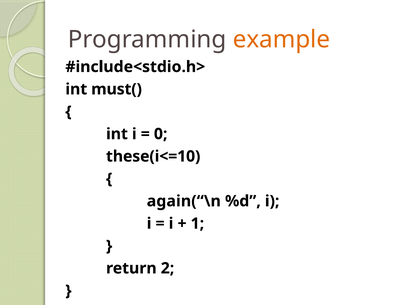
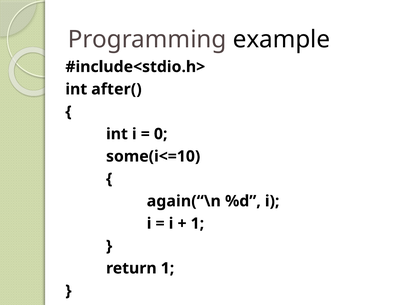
example colour: orange -> black
must(: must( -> after(
these(i<=10: these(i<=10 -> some(i<=10
return 2: 2 -> 1
